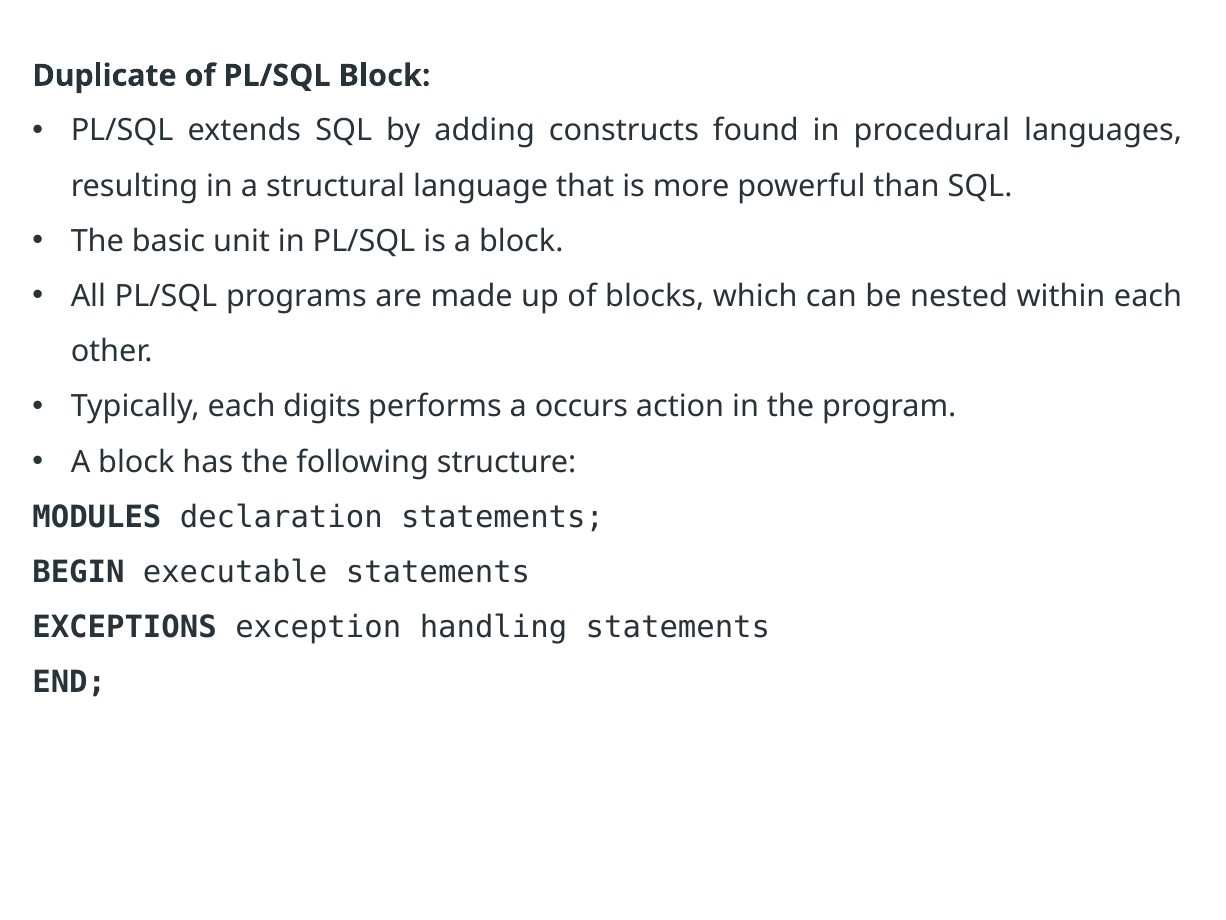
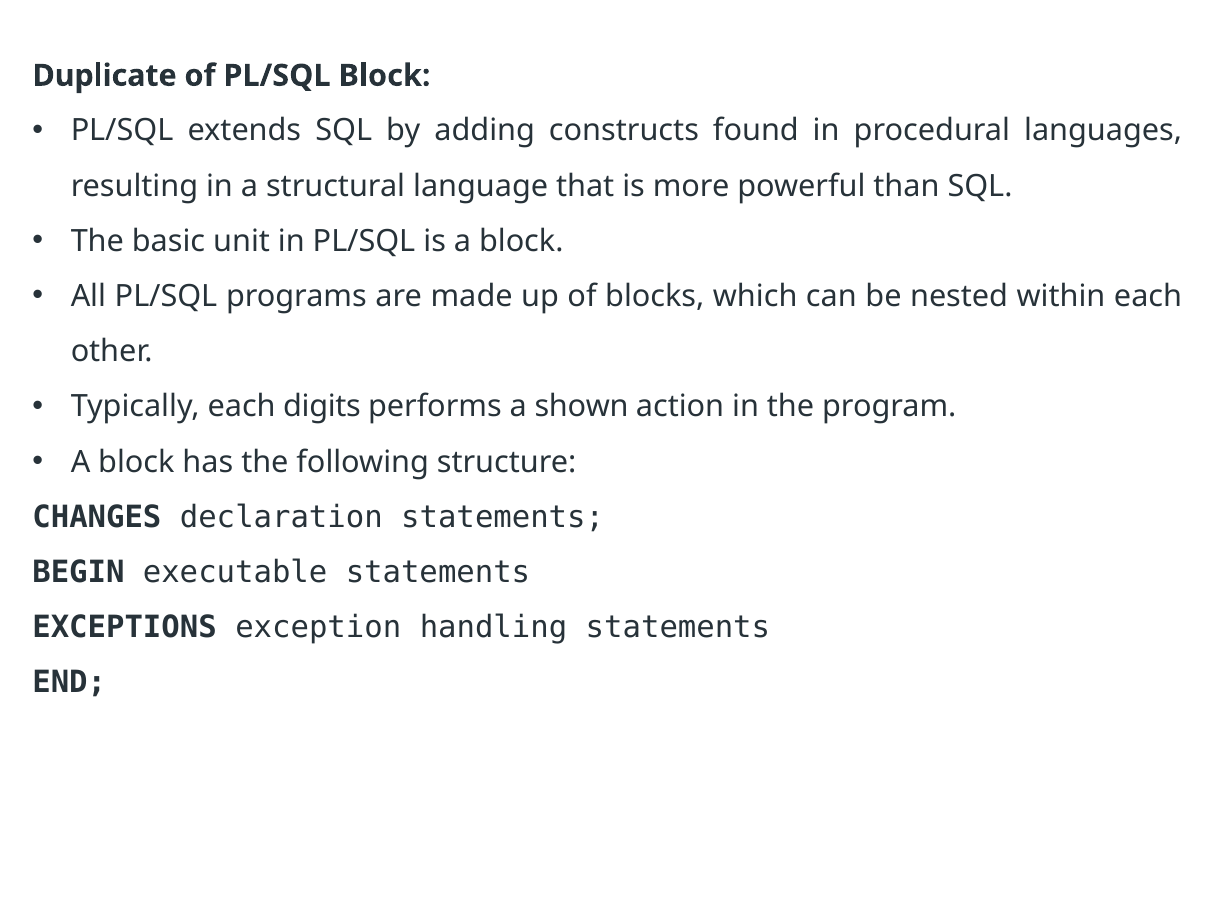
occurs: occurs -> shown
MODULES: MODULES -> CHANGES
